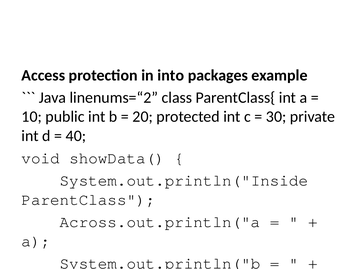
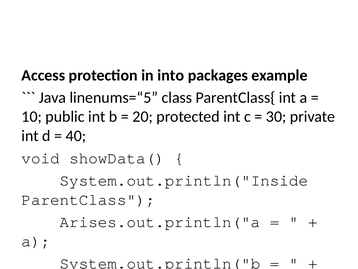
linenums=“2: linenums=“2 -> linenums=“5
Across.out.println("a: Across.out.println("a -> Arises.out.println("a
